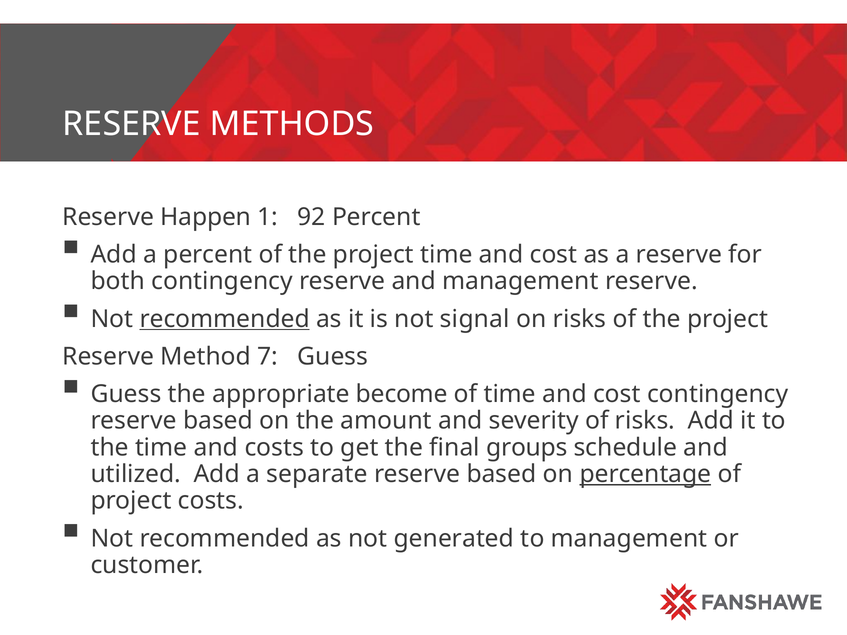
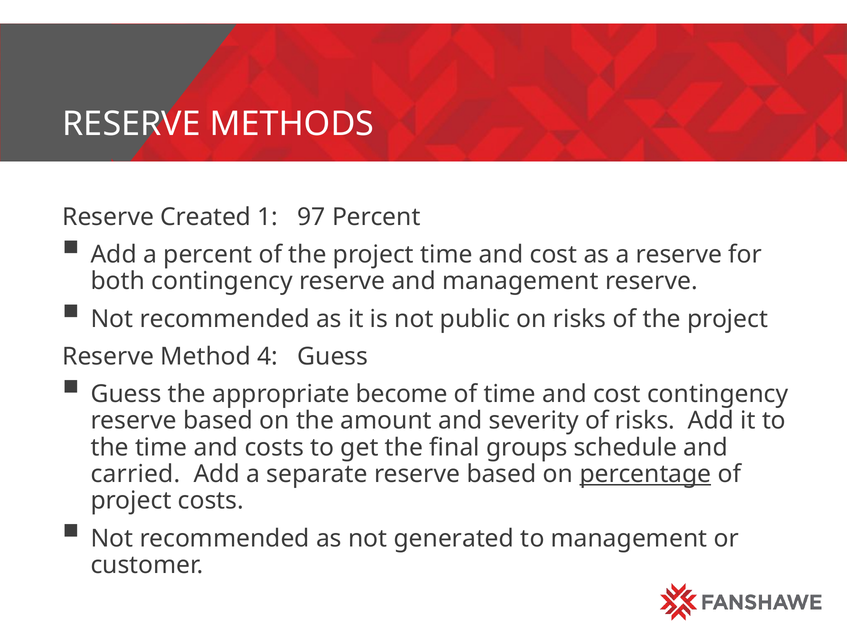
Happen: Happen -> Created
92: 92 -> 97
recommended at (225, 319) underline: present -> none
signal: signal -> public
7: 7 -> 4
utilized: utilized -> carried
